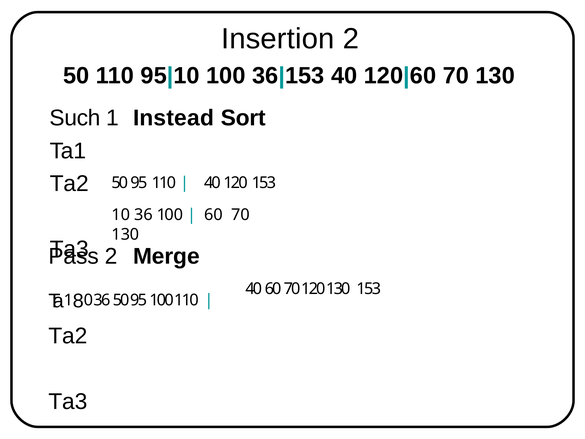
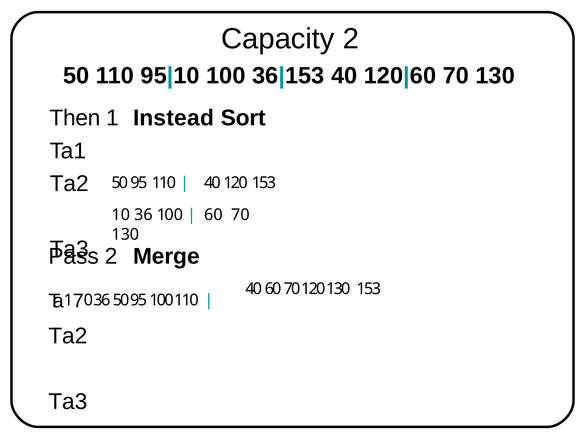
Insertion: Insertion -> Capacity
Such: Such -> Then
8: 8 -> 7
